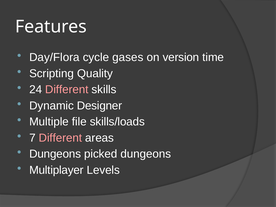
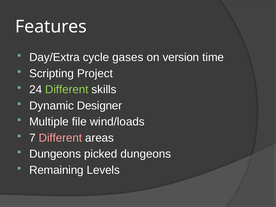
Day/Flora: Day/Flora -> Day/Extra
Quality: Quality -> Project
Different at (67, 90) colour: pink -> light green
skills/loads: skills/loads -> wind/loads
Multiplayer: Multiplayer -> Remaining
